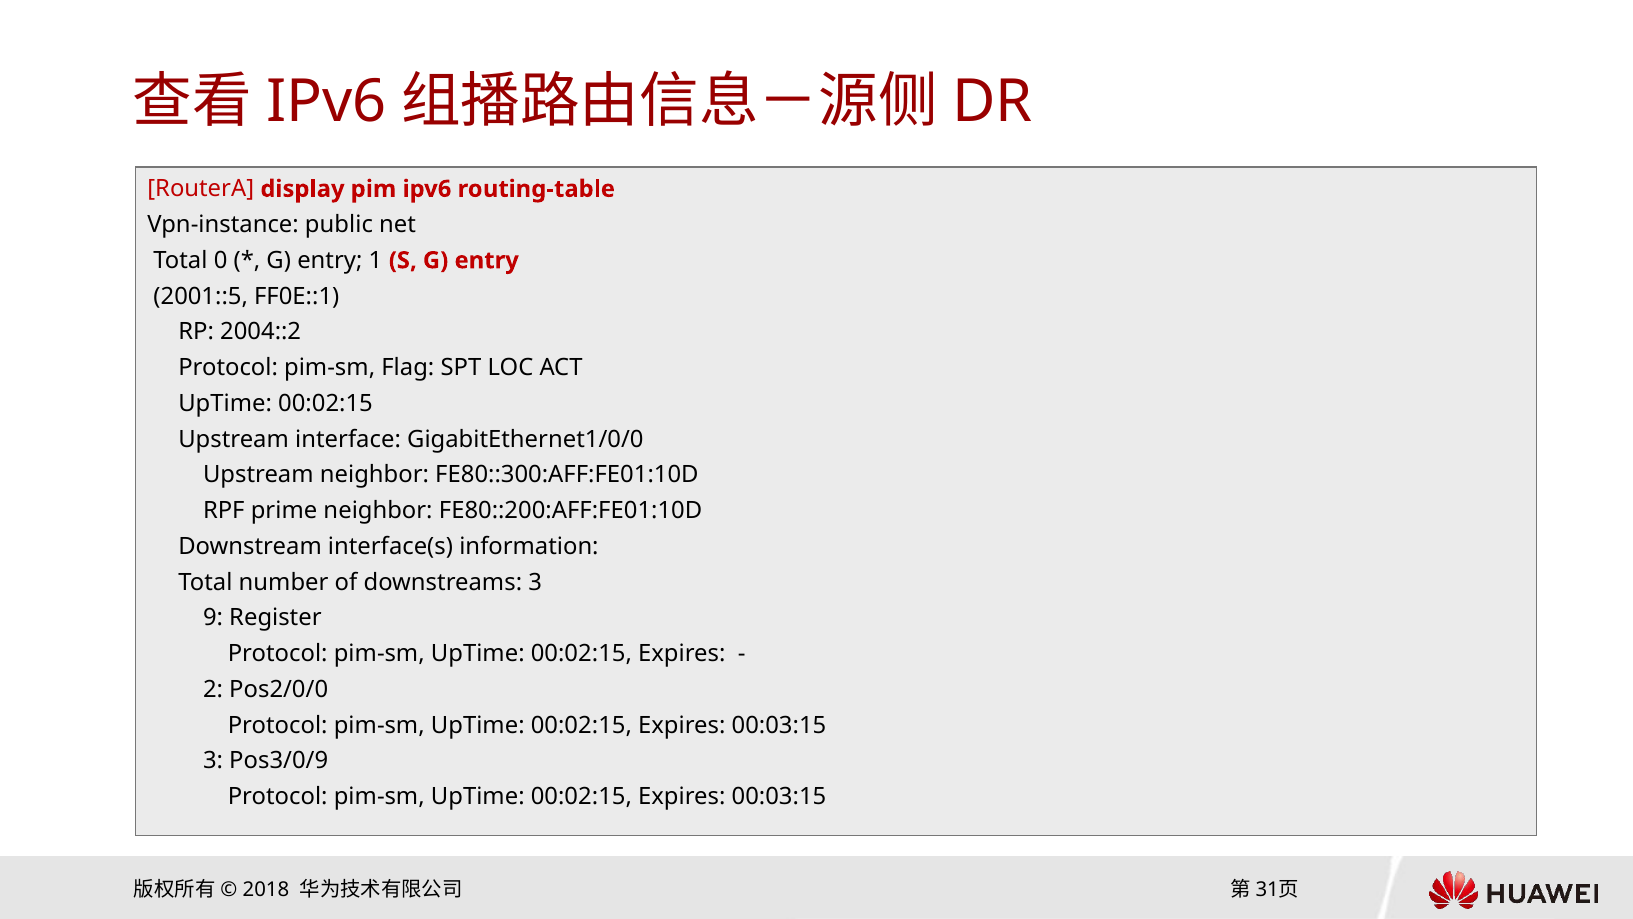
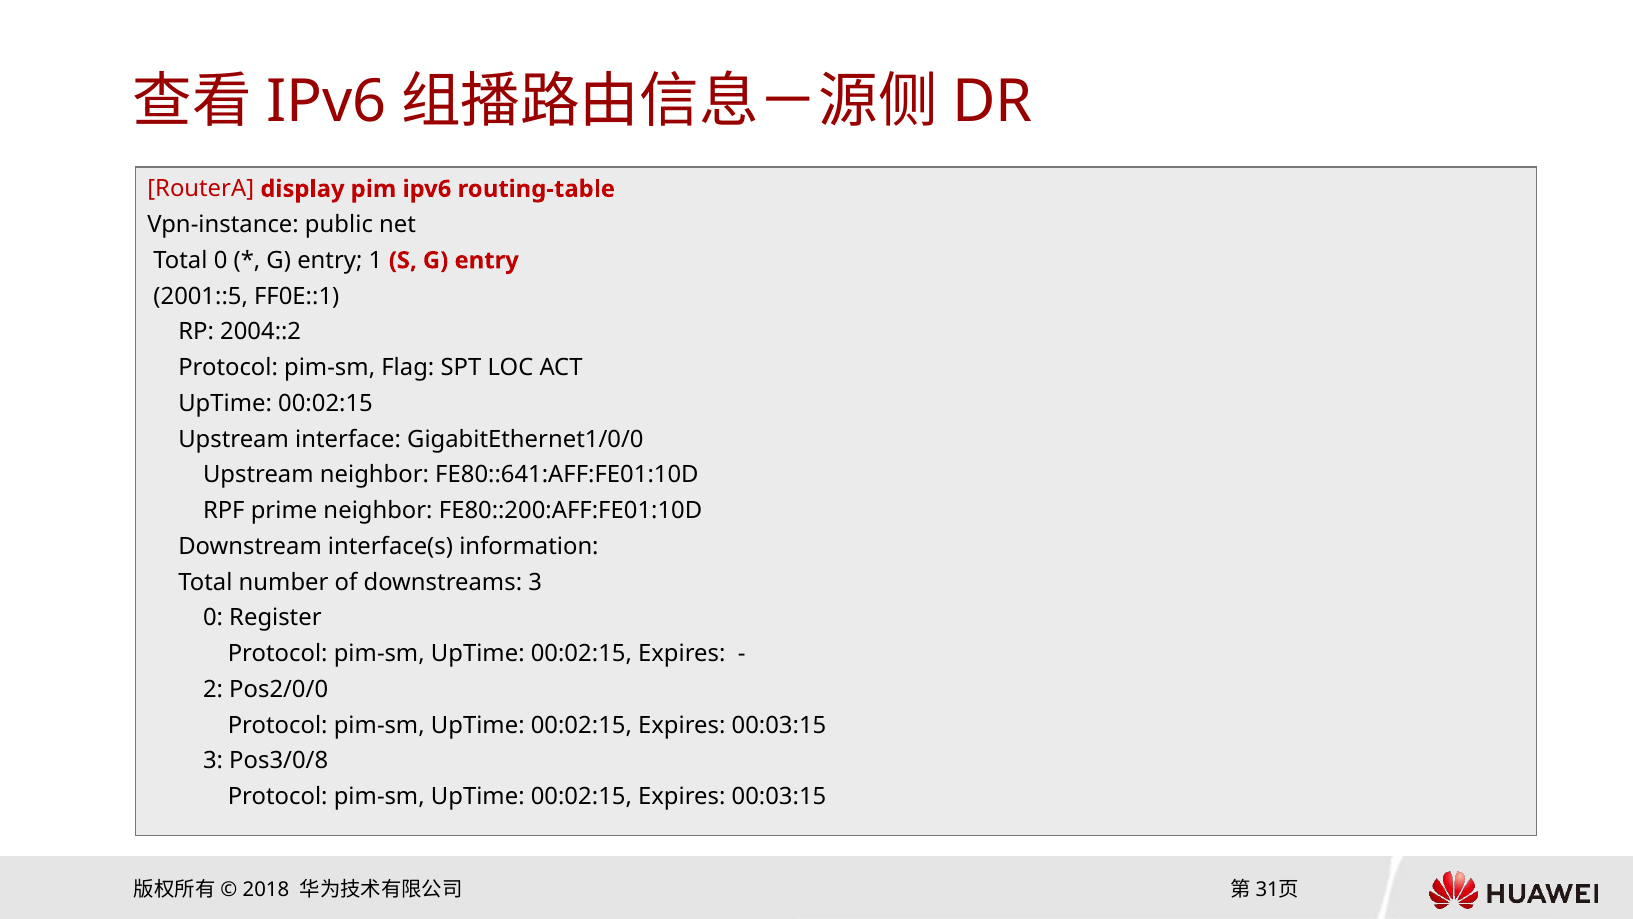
FE80::300:AFF:FE01:10D: FE80::300:AFF:FE01:10D -> FE80::641:AFF:FE01:10D
9 at (213, 618): 9 -> 0
Pos3/0/9: Pos3/0/9 -> Pos3/0/8
